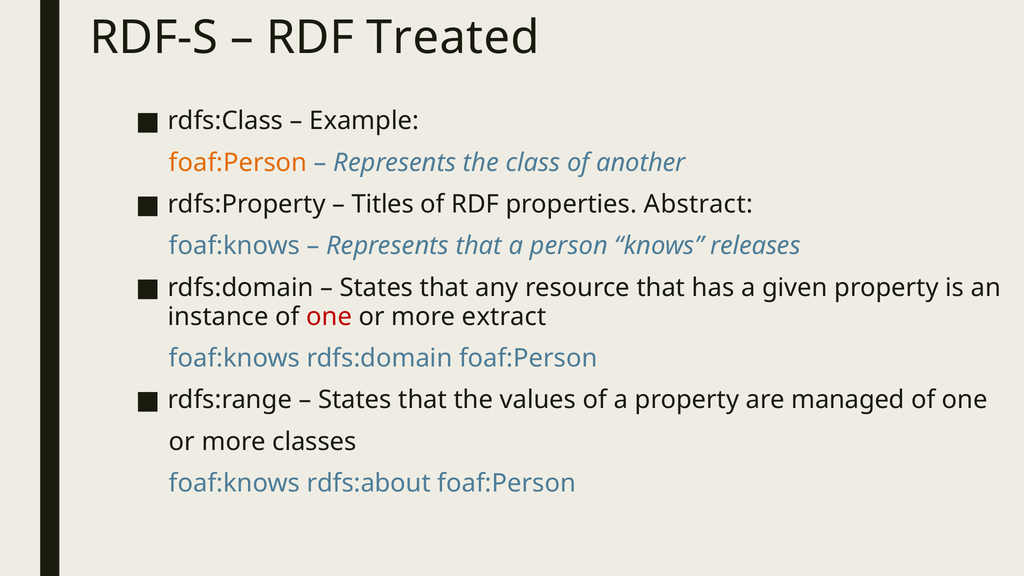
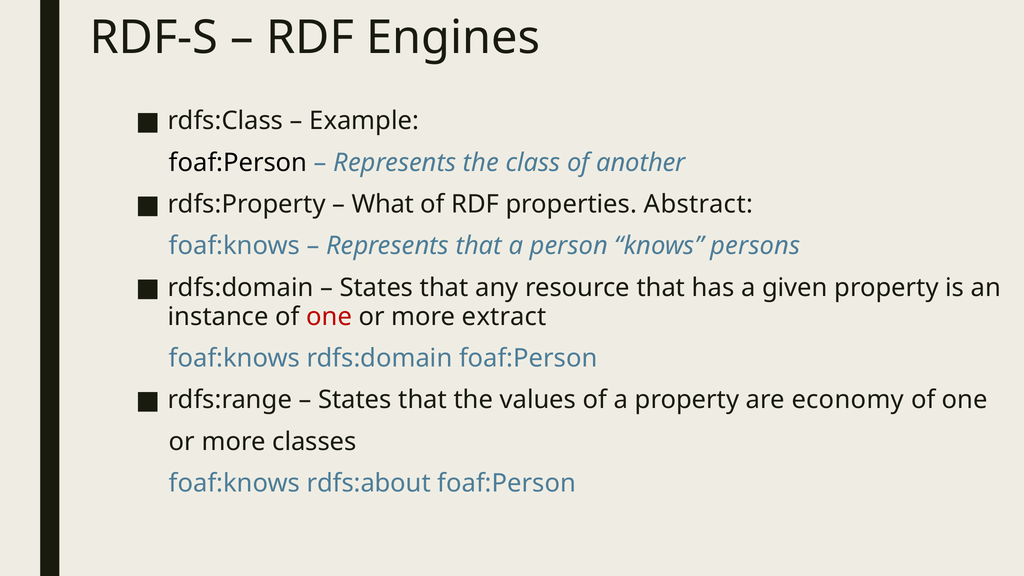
Treated: Treated -> Engines
foaf:Person at (238, 163) colour: orange -> black
Titles: Titles -> What
releases: releases -> persons
managed: managed -> economy
